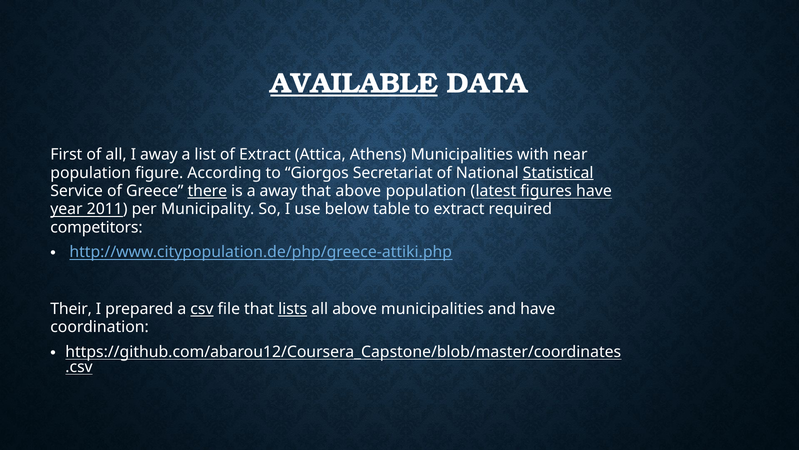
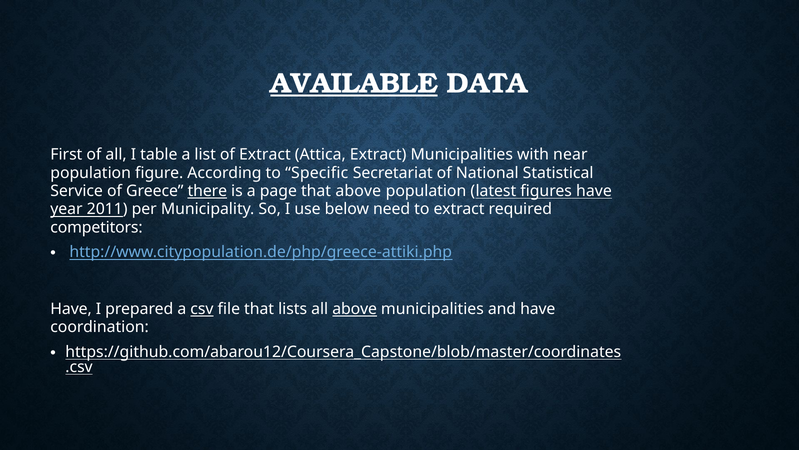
I away: away -> table
Attica Athens: Athens -> Extract
Giorgos: Giorgos -> Specific
Statistical underline: present -> none
a away: away -> page
table: table -> need
Their at (71, 309): Their -> Have
lists underline: present -> none
above at (355, 309) underline: none -> present
